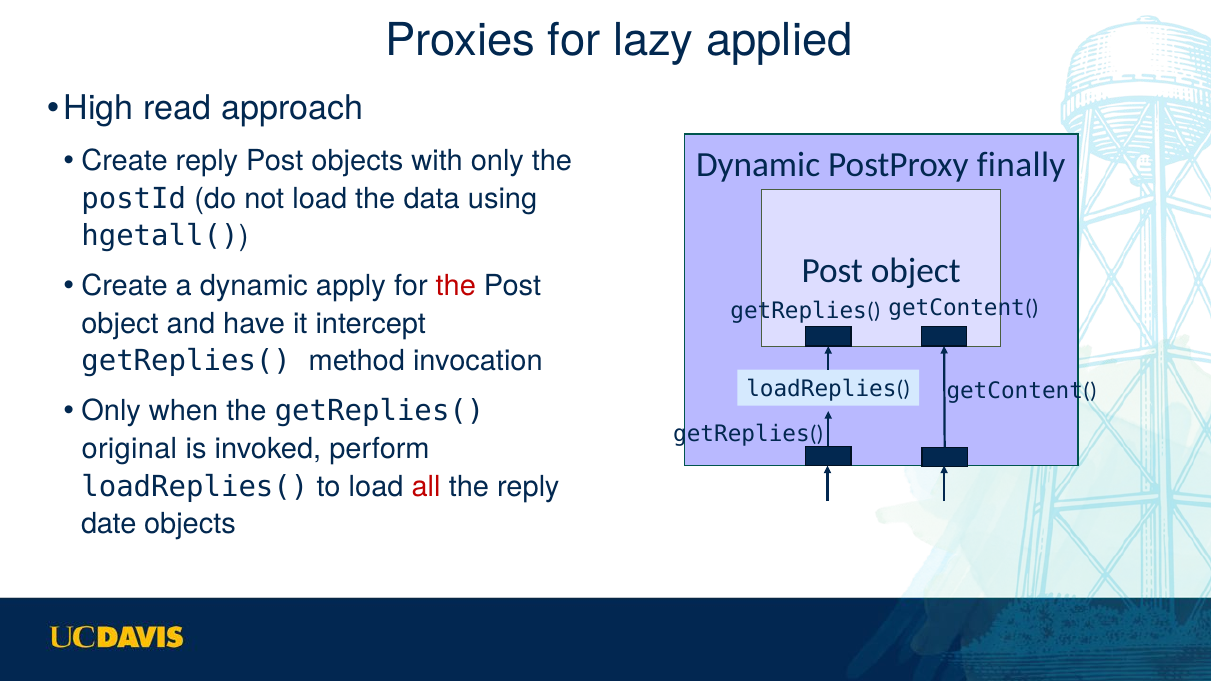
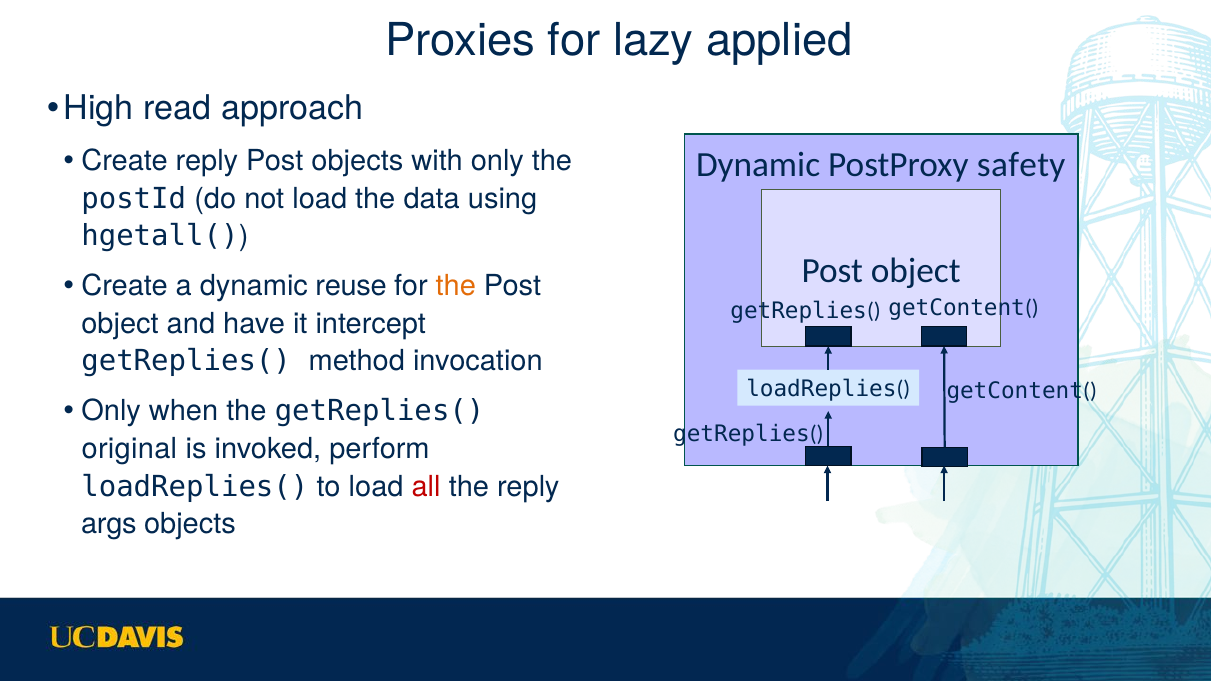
finally: finally -> safety
apply: apply -> reuse
the at (456, 286) colour: red -> orange
date: date -> args
